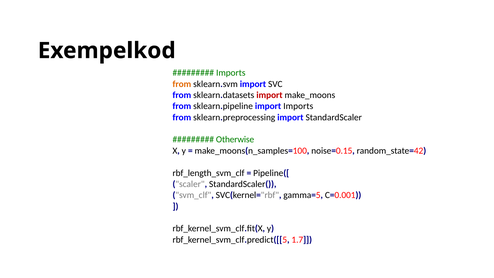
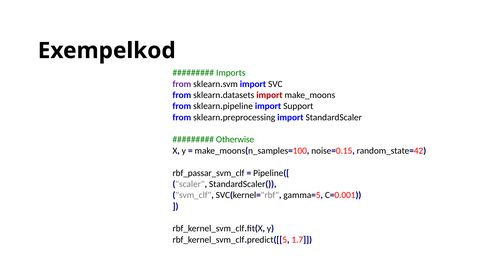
from at (182, 84) colour: orange -> purple
import Imports: Imports -> Support
rbf_length_svm_clf: rbf_length_svm_clf -> rbf_passar_svm_clf
